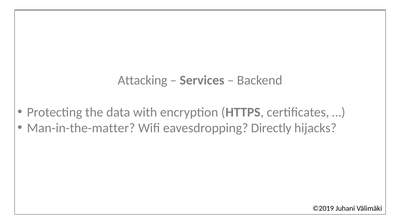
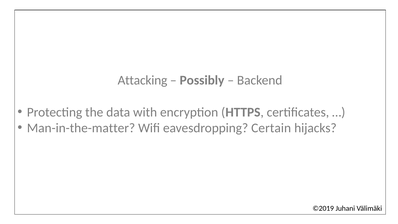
Services: Services -> Possibly
Directly: Directly -> Certain
